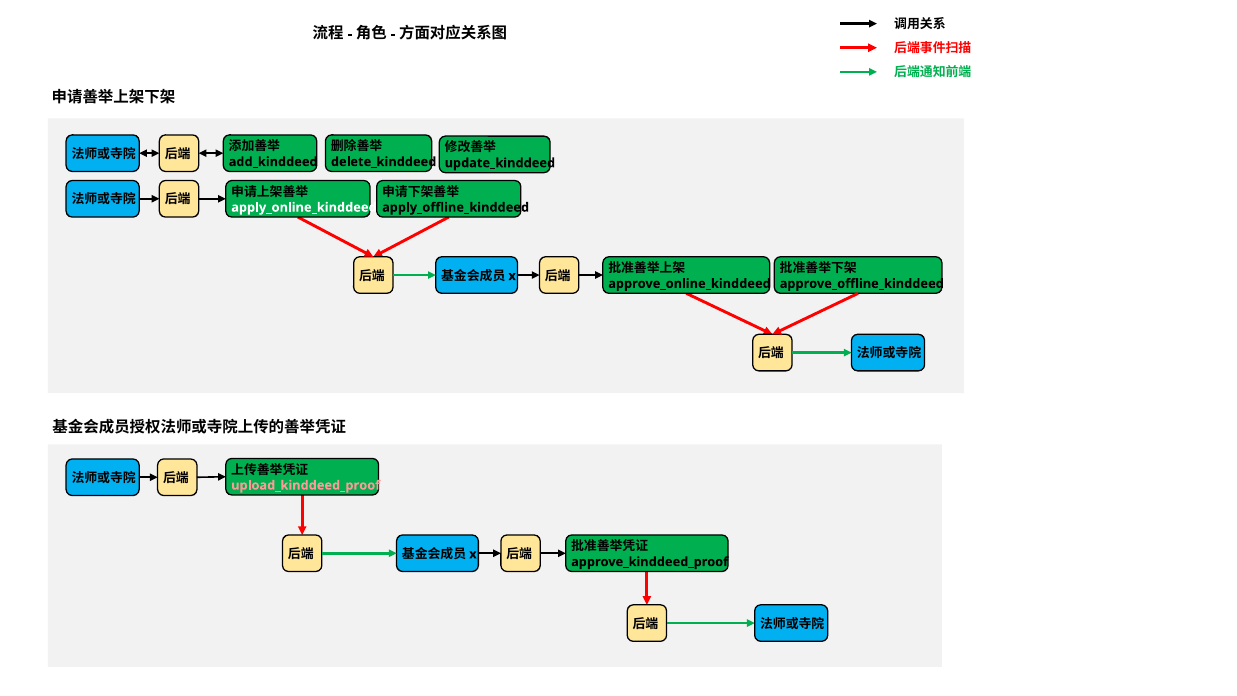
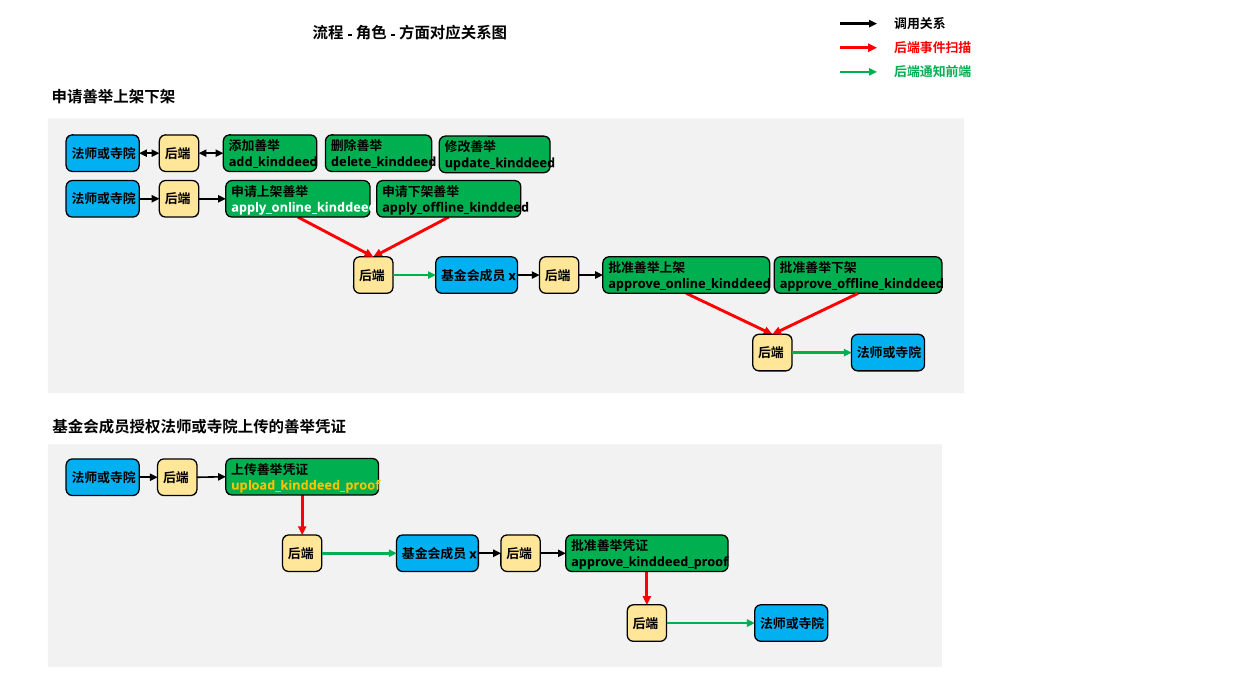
upload_kinddeed_proof colour: pink -> yellow
